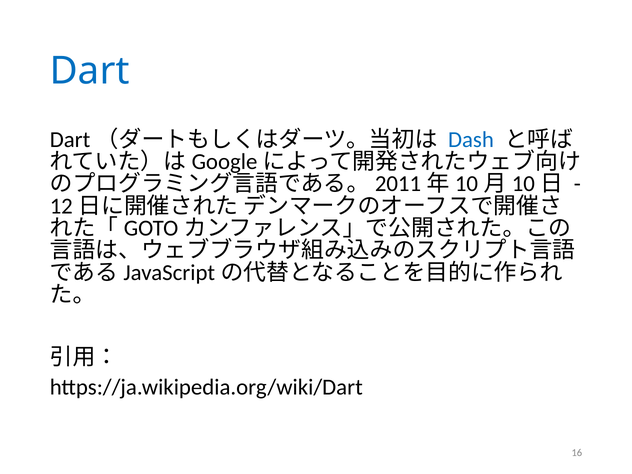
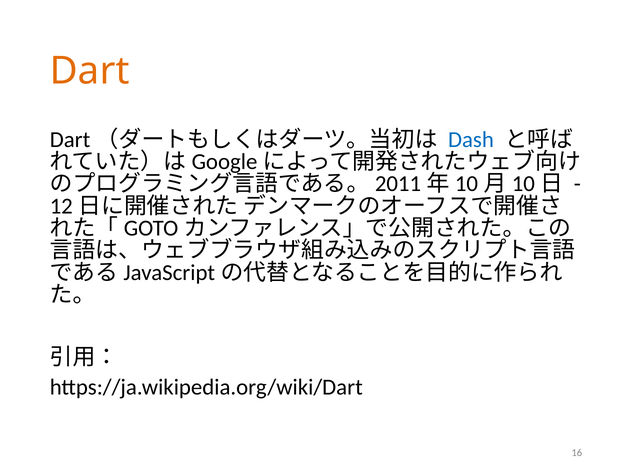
Dart colour: blue -> orange
